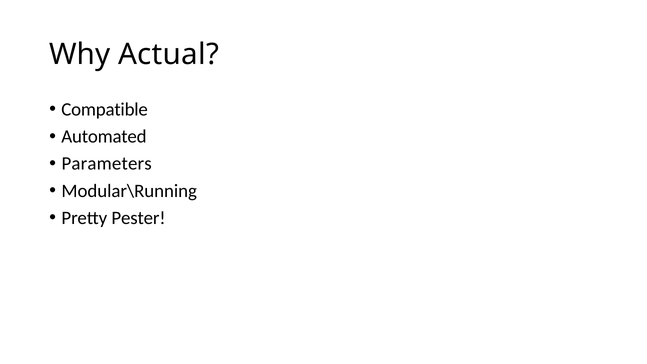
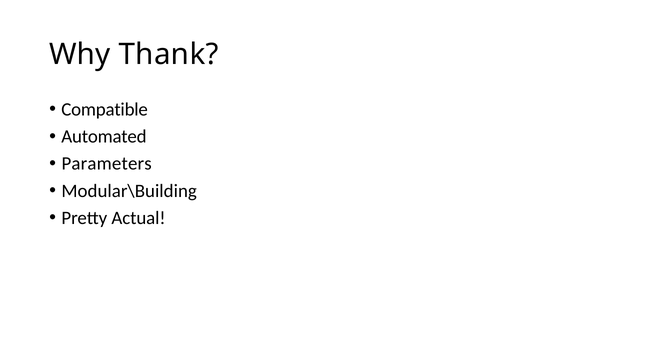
Actual: Actual -> Thank
Modular\Running: Modular\Running -> Modular\Building
Pester: Pester -> Actual
